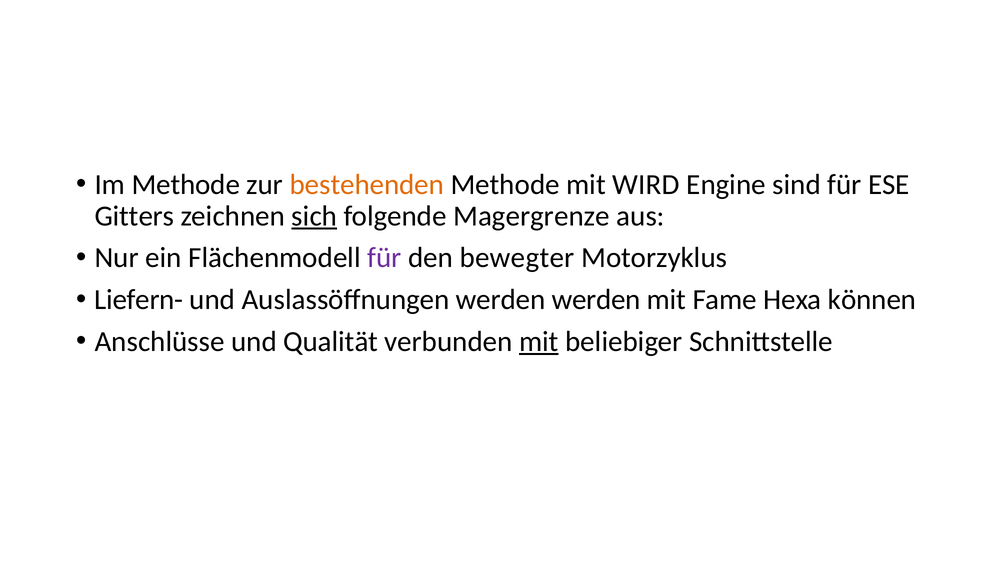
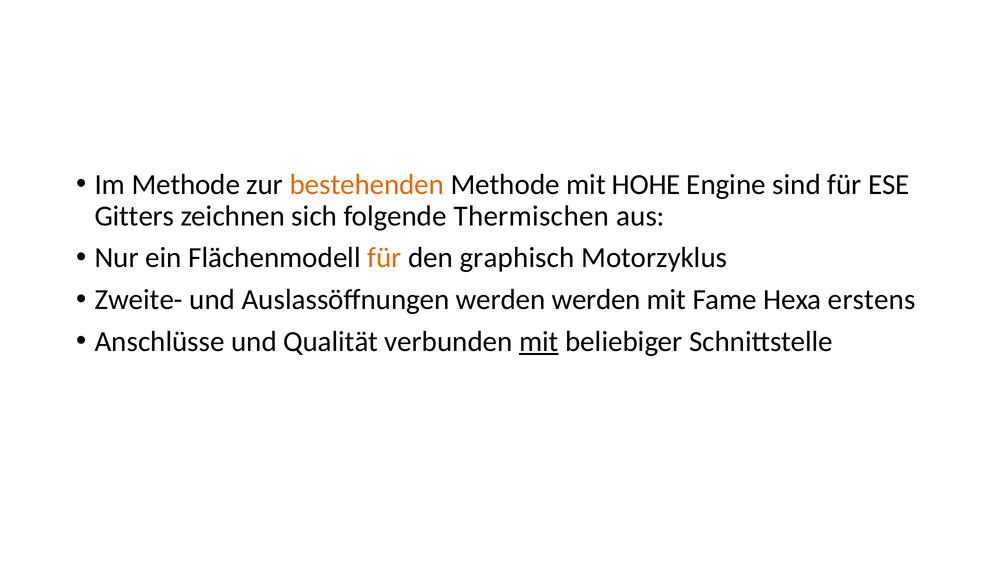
WIRD: WIRD -> HOHE
sich underline: present -> none
Magergrenze: Magergrenze -> Thermischen
für at (384, 258) colour: purple -> orange
bewegter: bewegter -> graphisch
Liefern-: Liefern- -> Zweite-
können: können -> erstens
